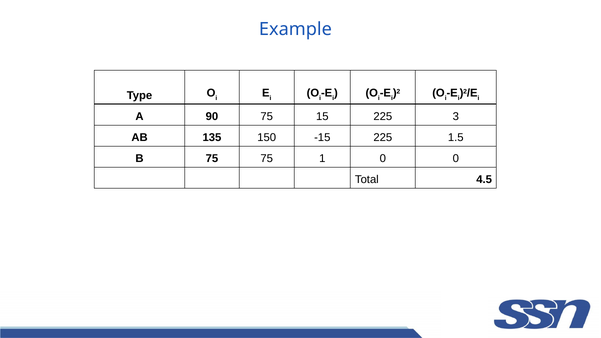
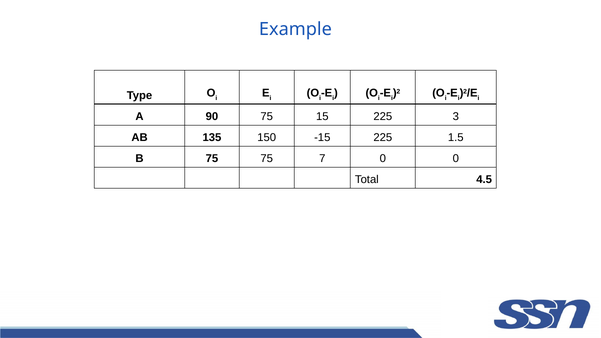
1: 1 -> 7
